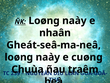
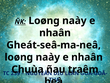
cuøng at (87, 57): cuøng -> nhaân
